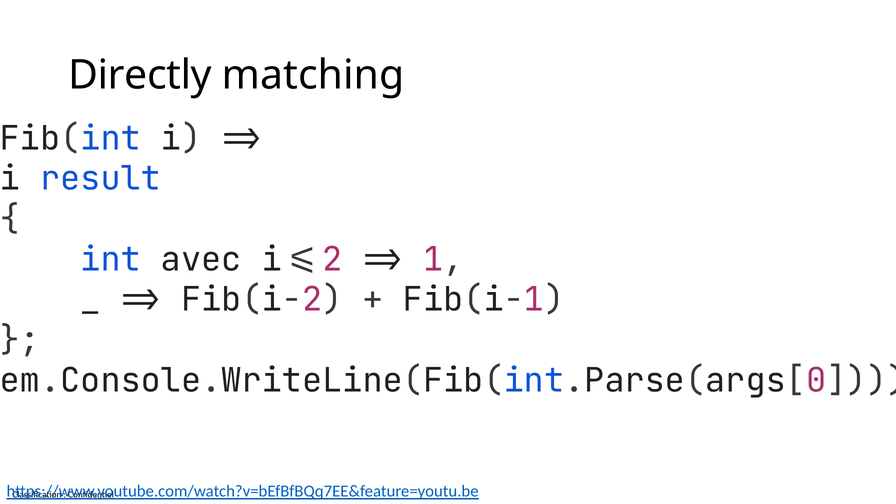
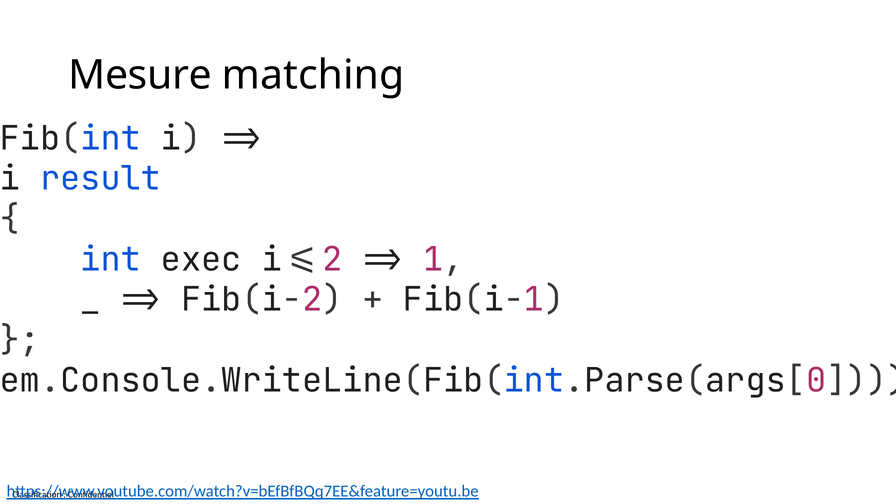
Directly: Directly -> Mesure
avec: avec -> exec
